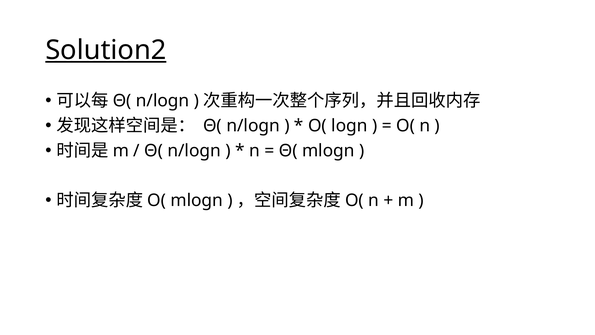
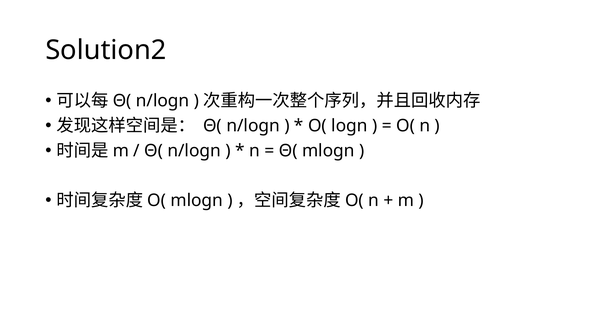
Solution2 underline: present -> none
